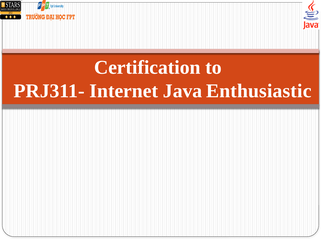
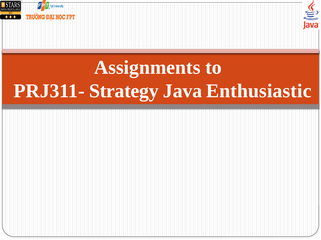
Certification: Certification -> Assignments
Internet: Internet -> Strategy
